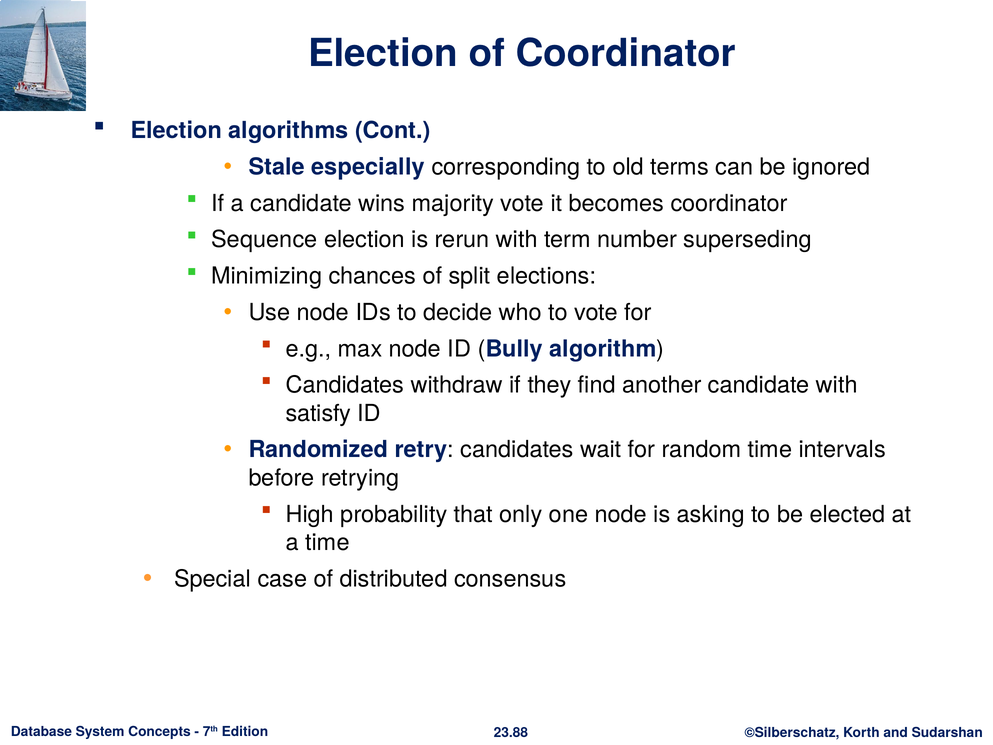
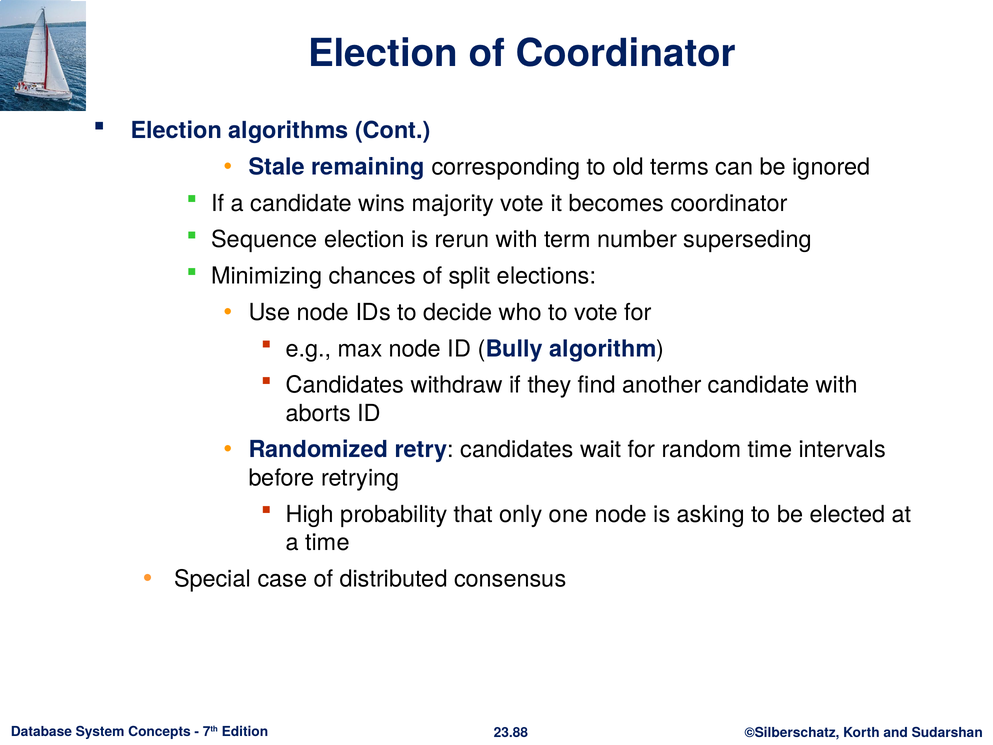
especially: especially -> remaining
satisfy: satisfy -> aborts
